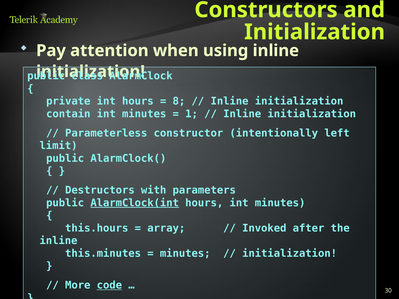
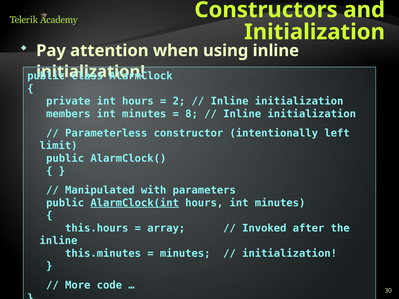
8: 8 -> 2
contain: contain -> members
1: 1 -> 8
Destructors: Destructors -> Manipulated
code underline: present -> none
